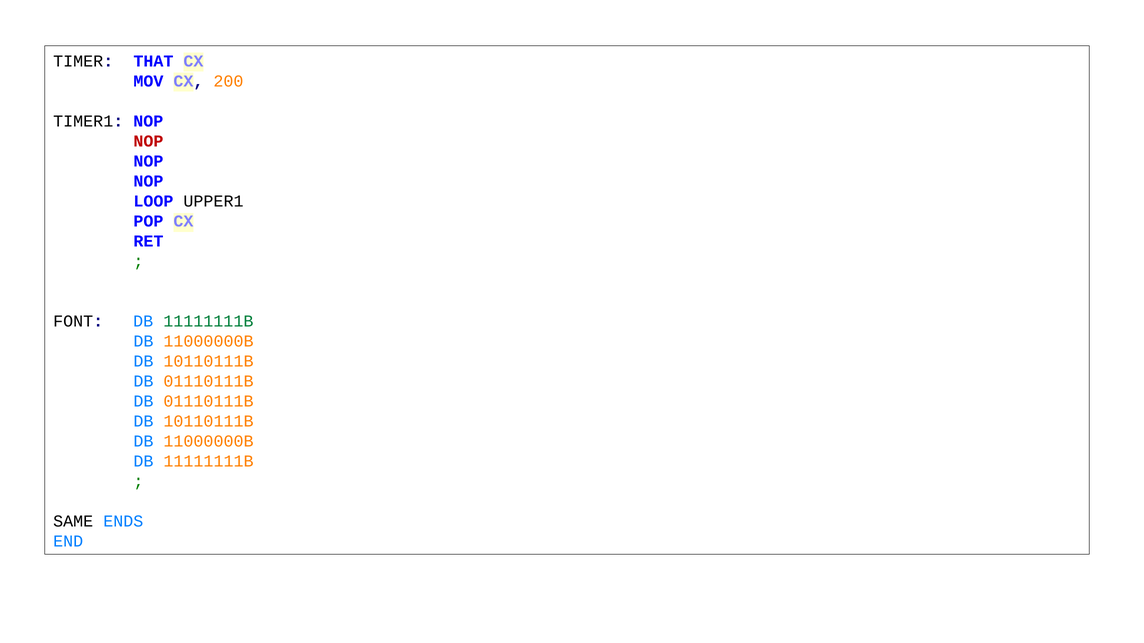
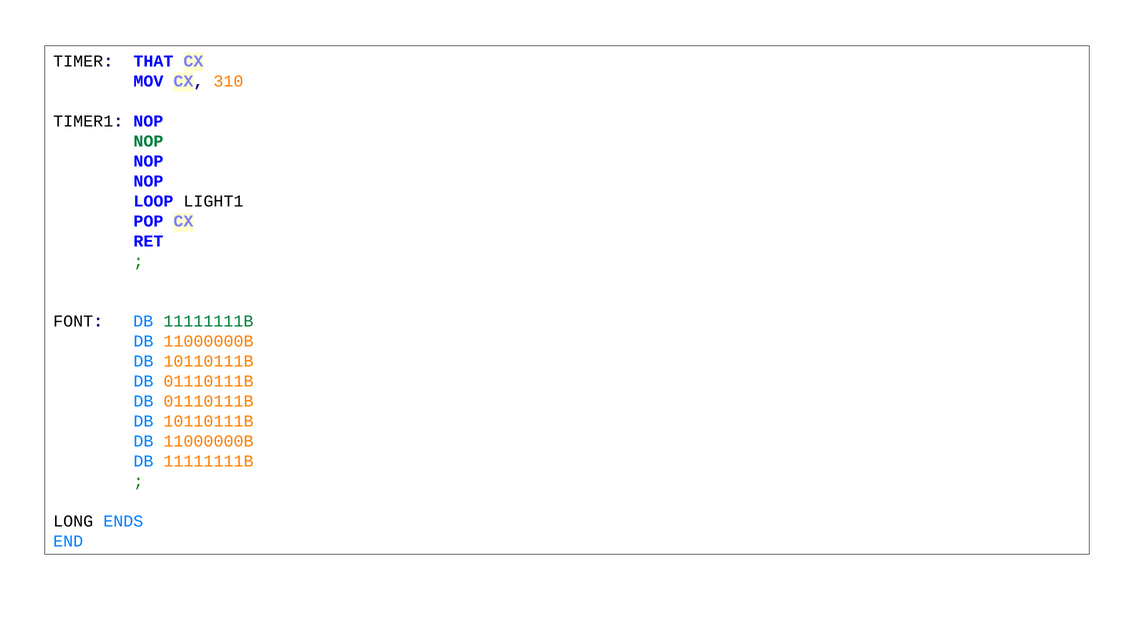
200: 200 -> 310
NOP at (148, 141) colour: red -> green
UPPER1: UPPER1 -> LIGHT1
SAME: SAME -> LONG
